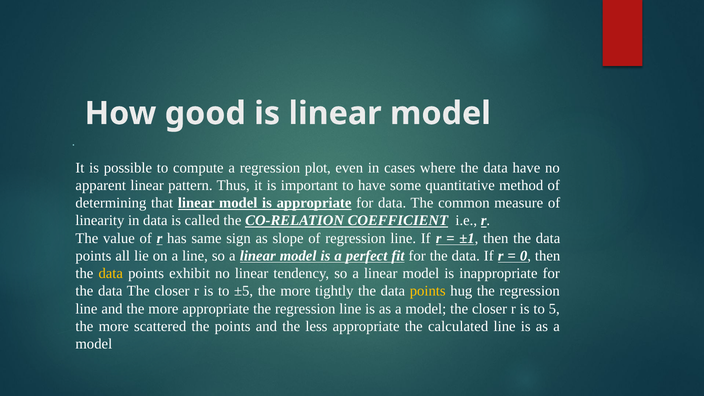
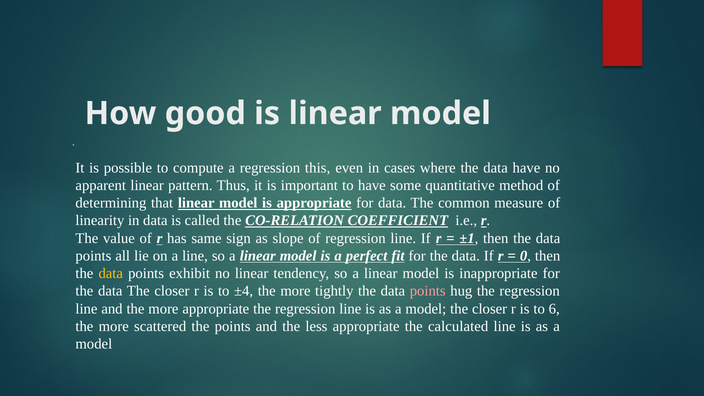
plot: plot -> this
±5: ±5 -> ±4
points at (428, 291) colour: yellow -> pink
5: 5 -> 6
